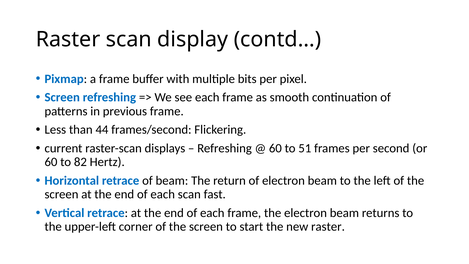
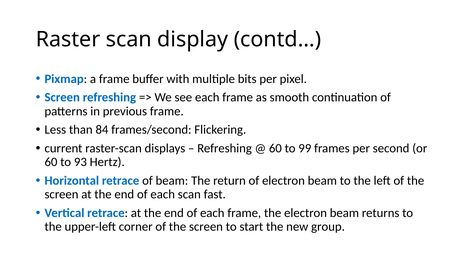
44: 44 -> 84
51: 51 -> 99
82: 82 -> 93
new raster: raster -> group
